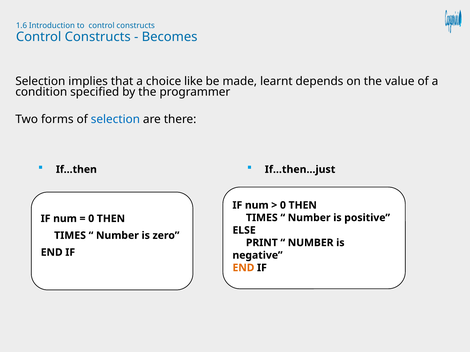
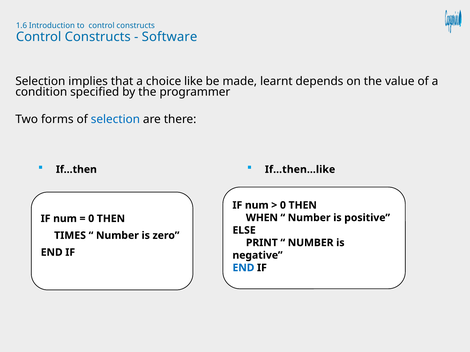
Becomes: Becomes -> Software
If…then…just: If…then…just -> If…then…like
TIMES at (262, 218): TIMES -> WHEN
END at (243, 268) colour: orange -> blue
